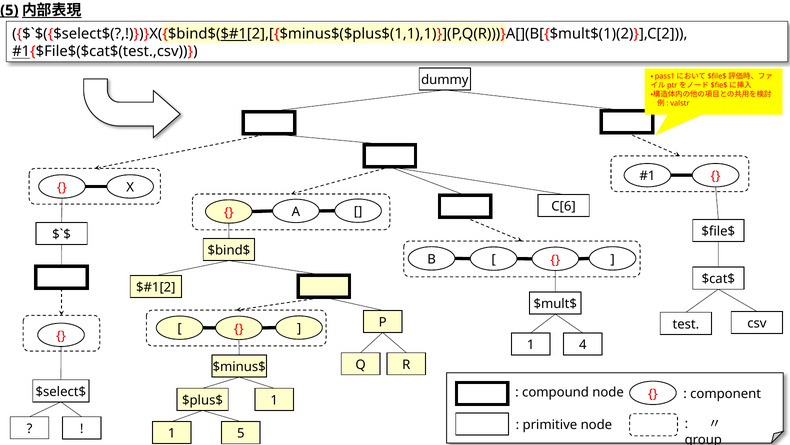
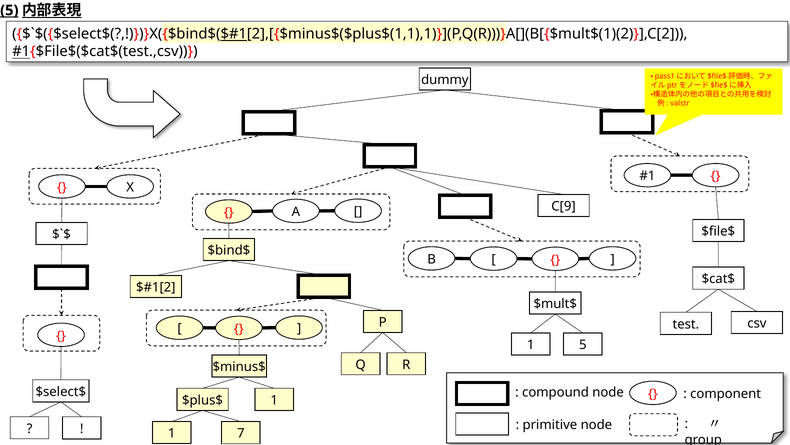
C[6: C[6 -> C[9
1 4: 4 -> 5
1 5: 5 -> 7
